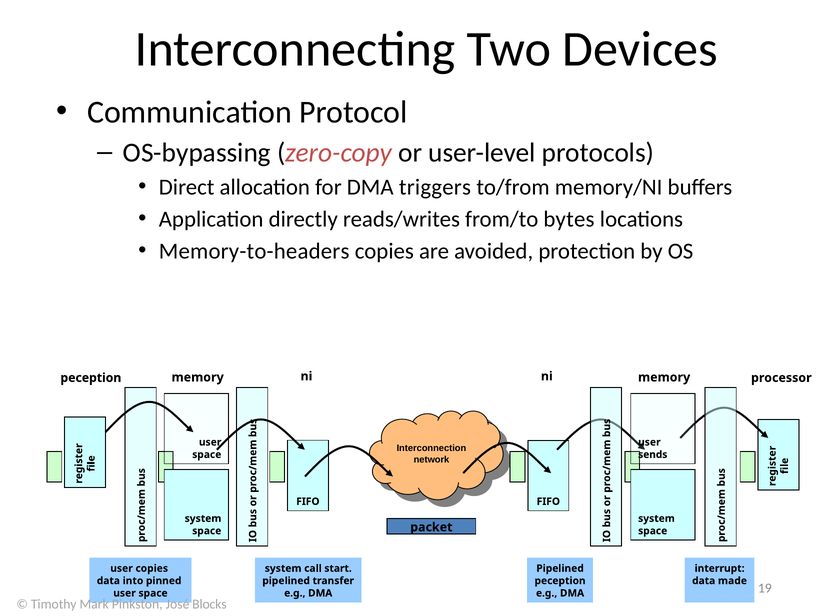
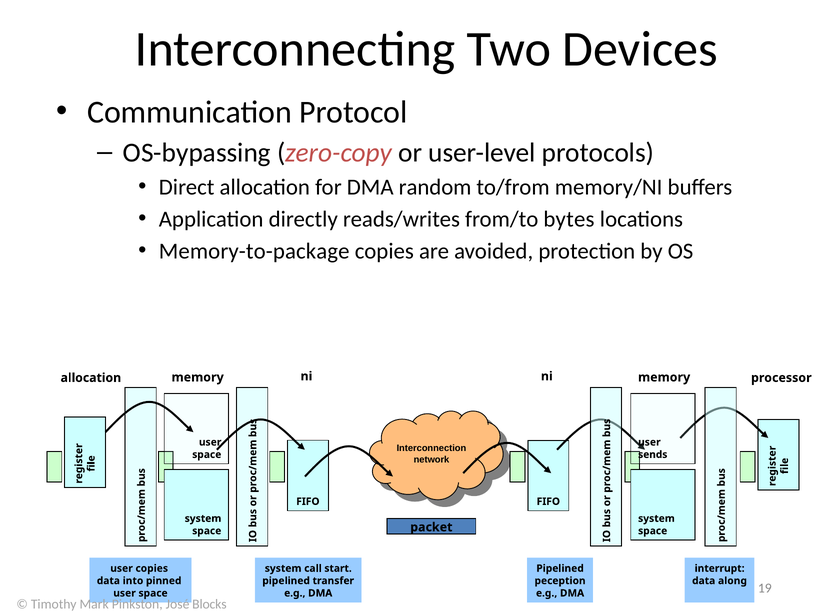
triggers: triggers -> random
Memory-to-headers: Memory-to-headers -> Memory-to-package
peception at (91, 378): peception -> allocation
made: made -> along
